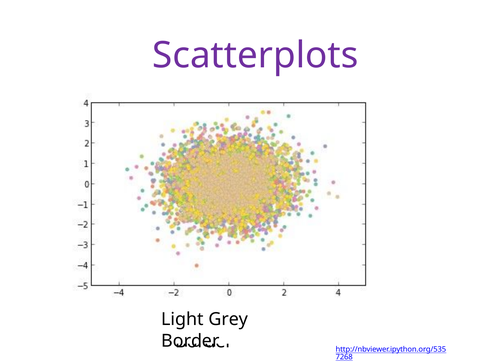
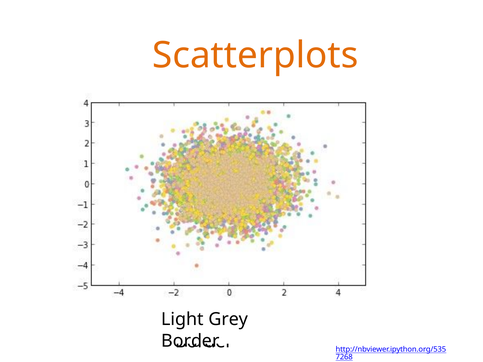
Scatterplots colour: purple -> orange
